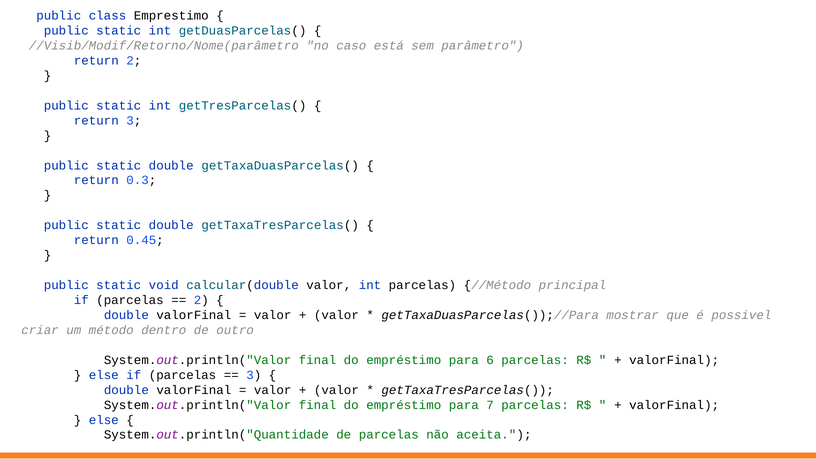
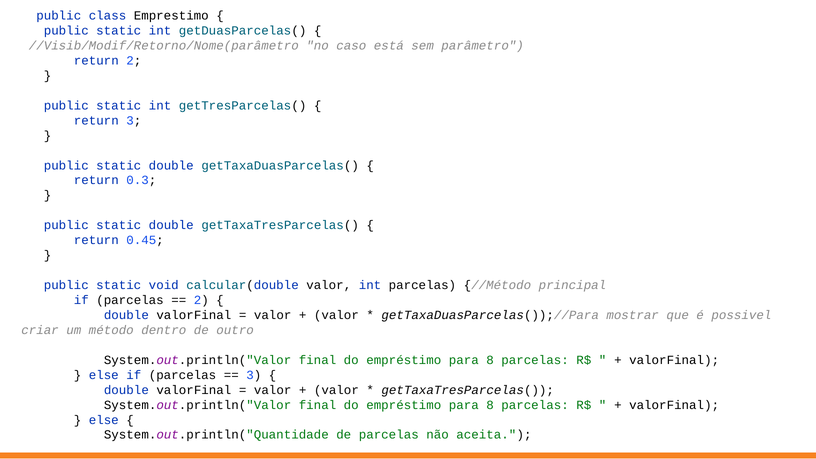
6 at (490, 360): 6 -> 8
7 at (490, 405): 7 -> 8
